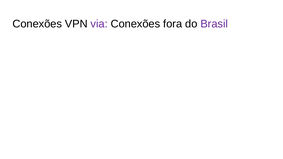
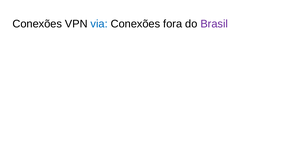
via colour: purple -> blue
